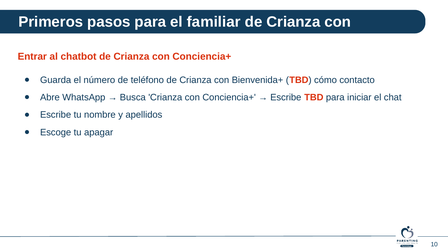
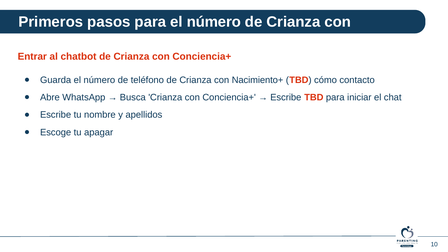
para el familiar: familiar -> número
Bienvenida+: Bienvenida+ -> Nacimiento+
